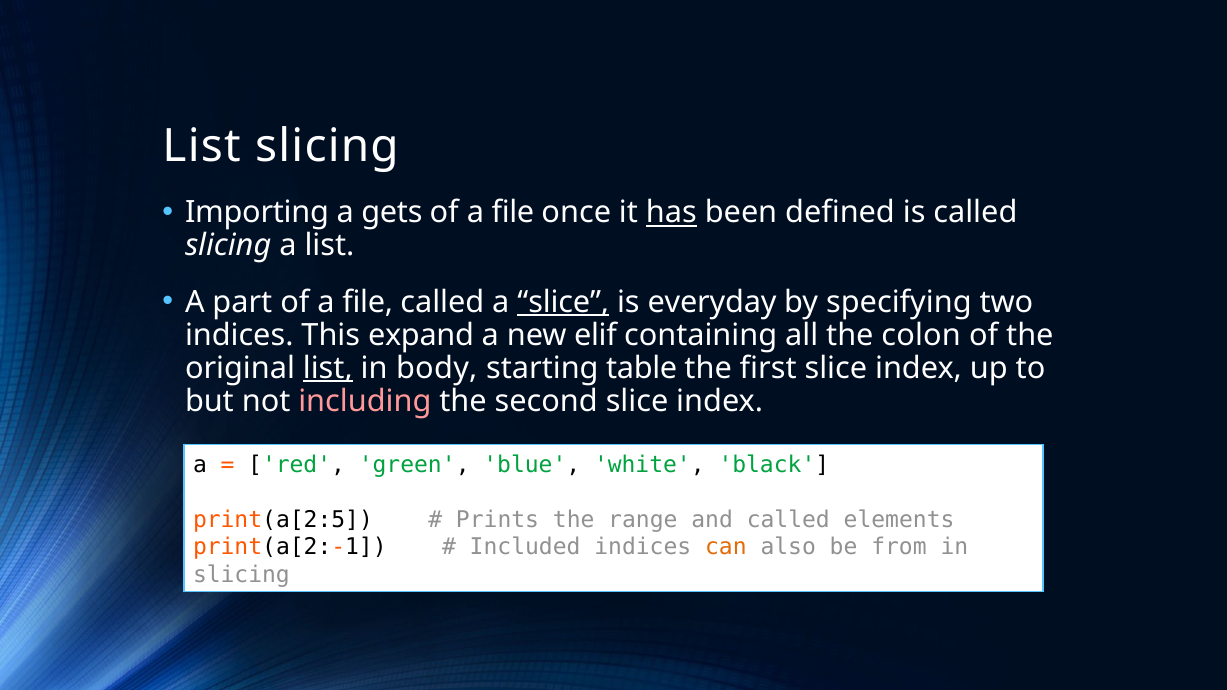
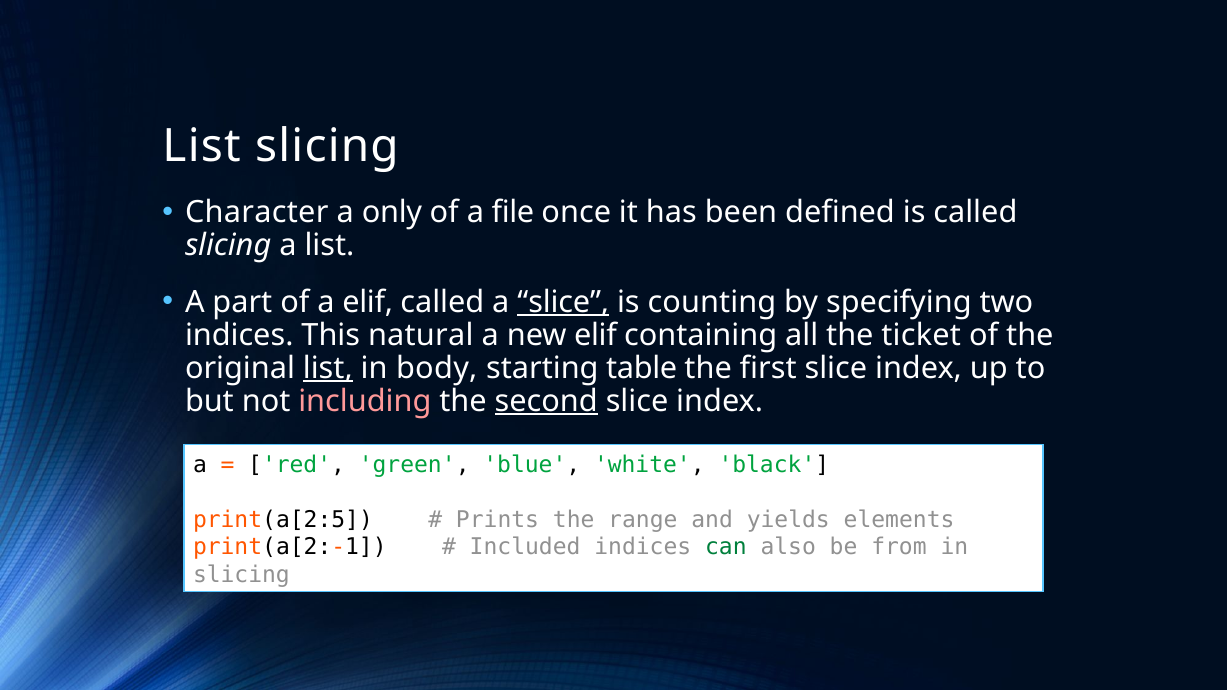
Importing: Importing -> Character
gets: gets -> only
has underline: present -> none
part of a file: file -> elif
everyday: everyday -> counting
expand: expand -> natural
colon: colon -> ticket
second underline: none -> present
and called: called -> yields
can colour: orange -> green
